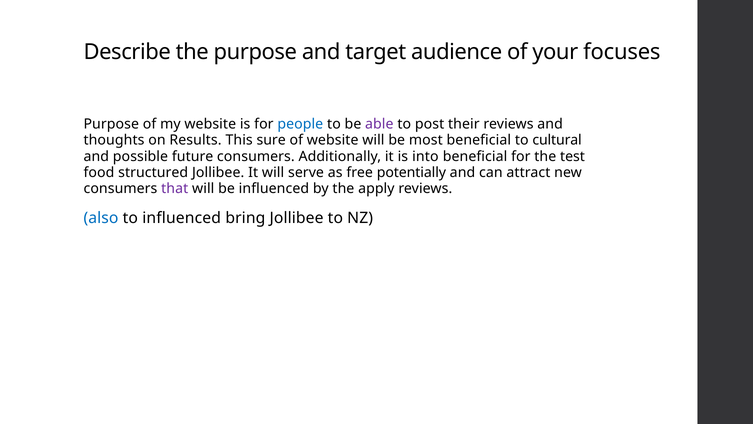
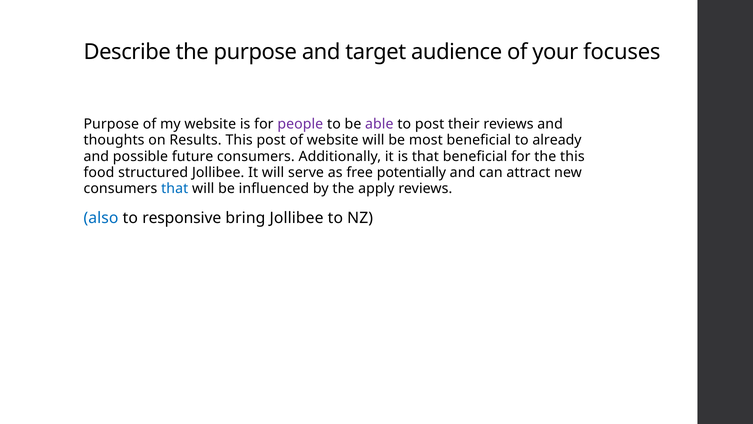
people colour: blue -> purple
This sure: sure -> post
cultural: cultural -> already
is into: into -> that
the test: test -> this
that at (175, 188) colour: purple -> blue
to influenced: influenced -> responsive
